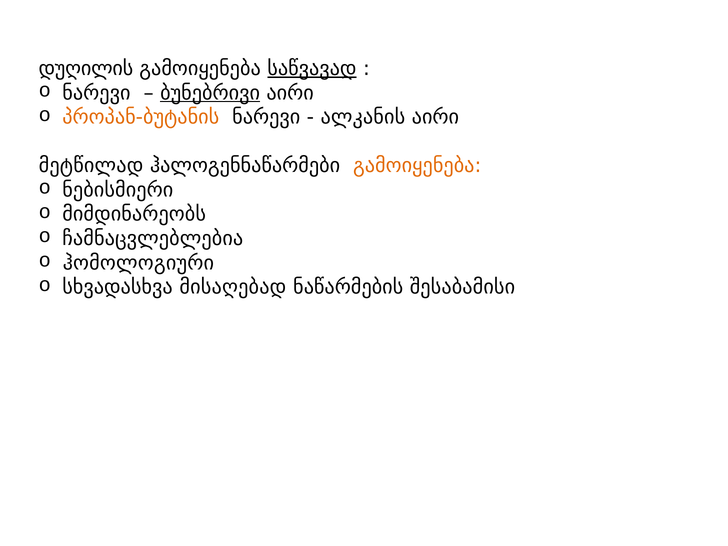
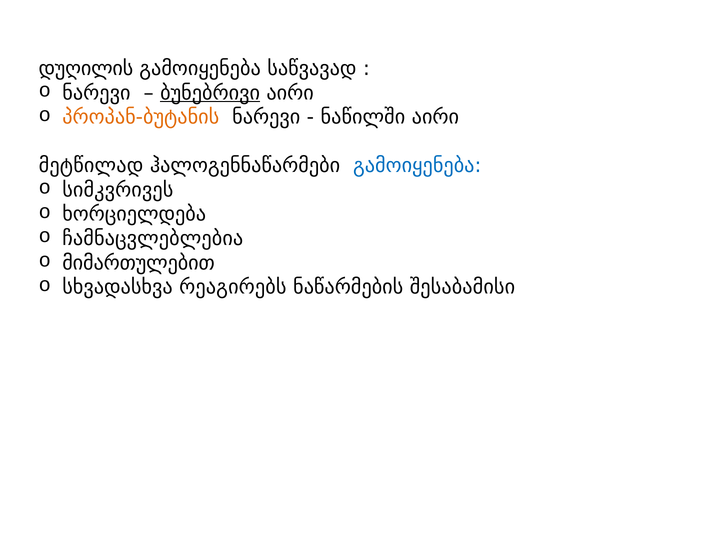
საწვავად underline: present -> none
ალკანის: ალკანის -> ნაწილში
გამოიყენება at (417, 166) colour: orange -> blue
ნებისმიერი: ნებისმიერი -> სიმკვრივეს
მიმდინარეობს: მიმდინარეობს -> ხორციელდება
ჰომოლოგიური: ჰომოლოგიური -> მიმართულებით
მისაღებად: მისაღებად -> რეაგირებს
